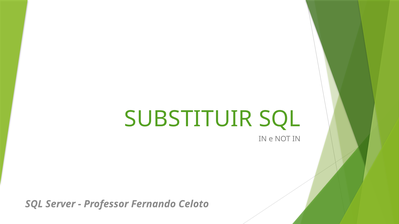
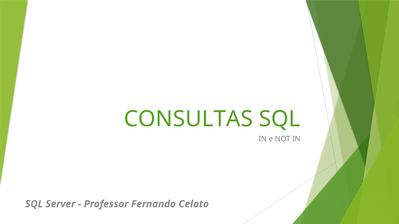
SUBSTITUIR: SUBSTITUIR -> CONSULTAS
